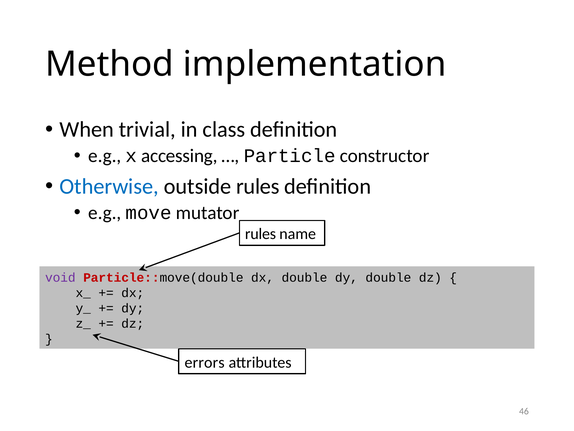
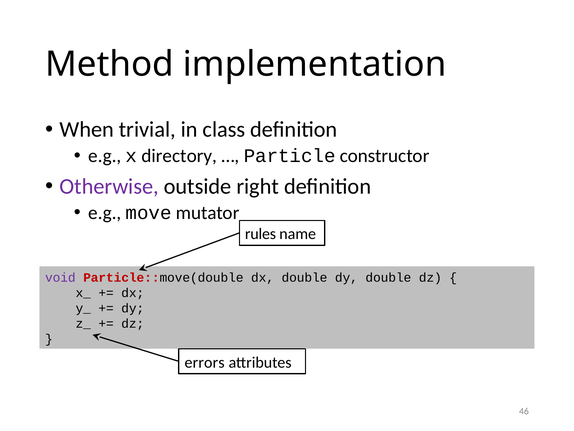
accessing: accessing -> directory
Otherwise colour: blue -> purple
outside rules: rules -> right
